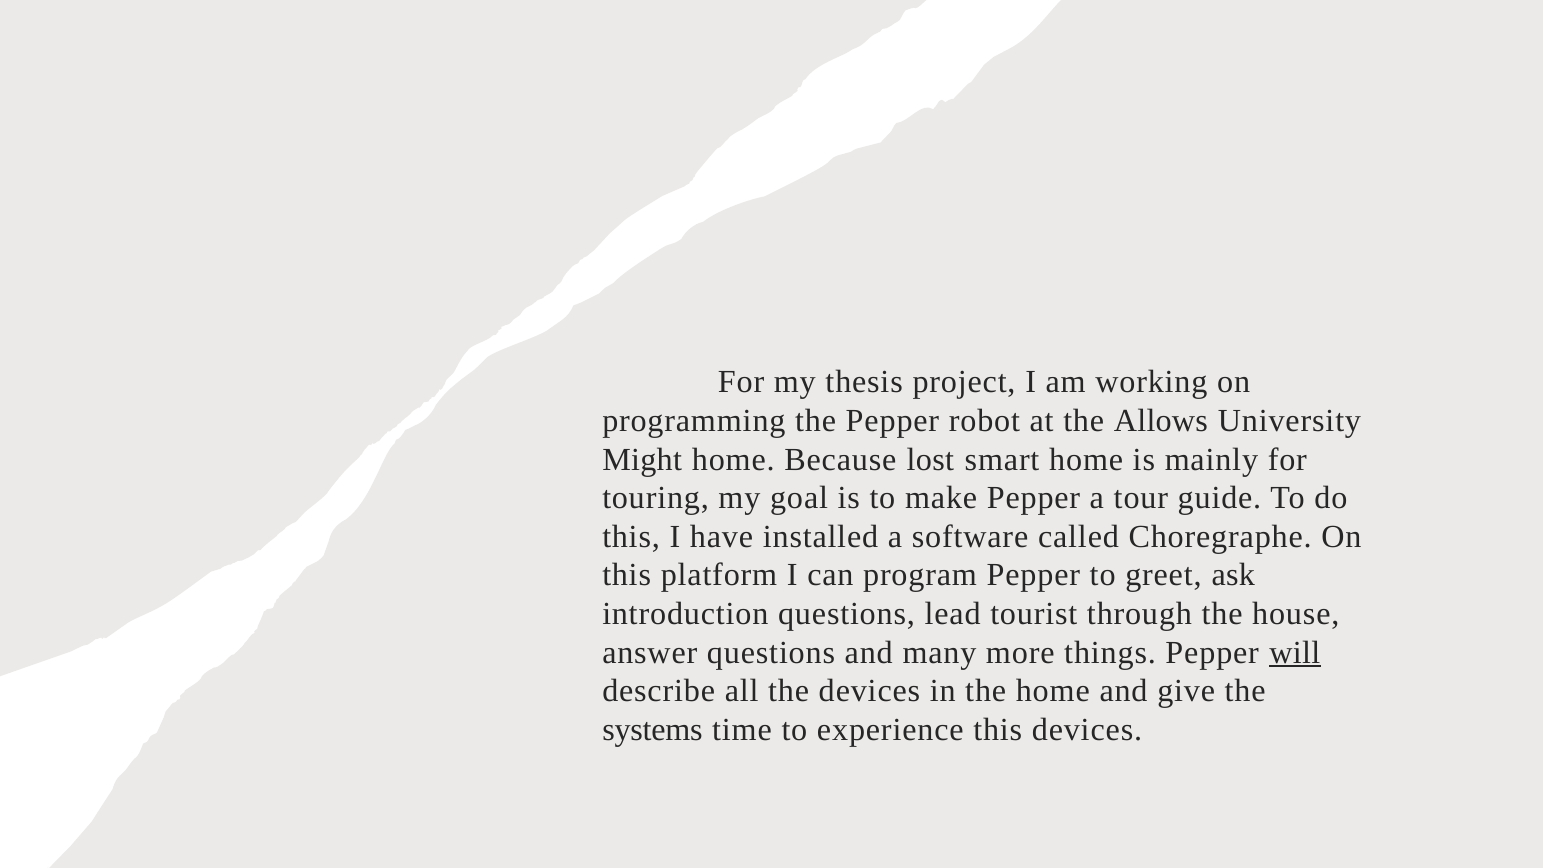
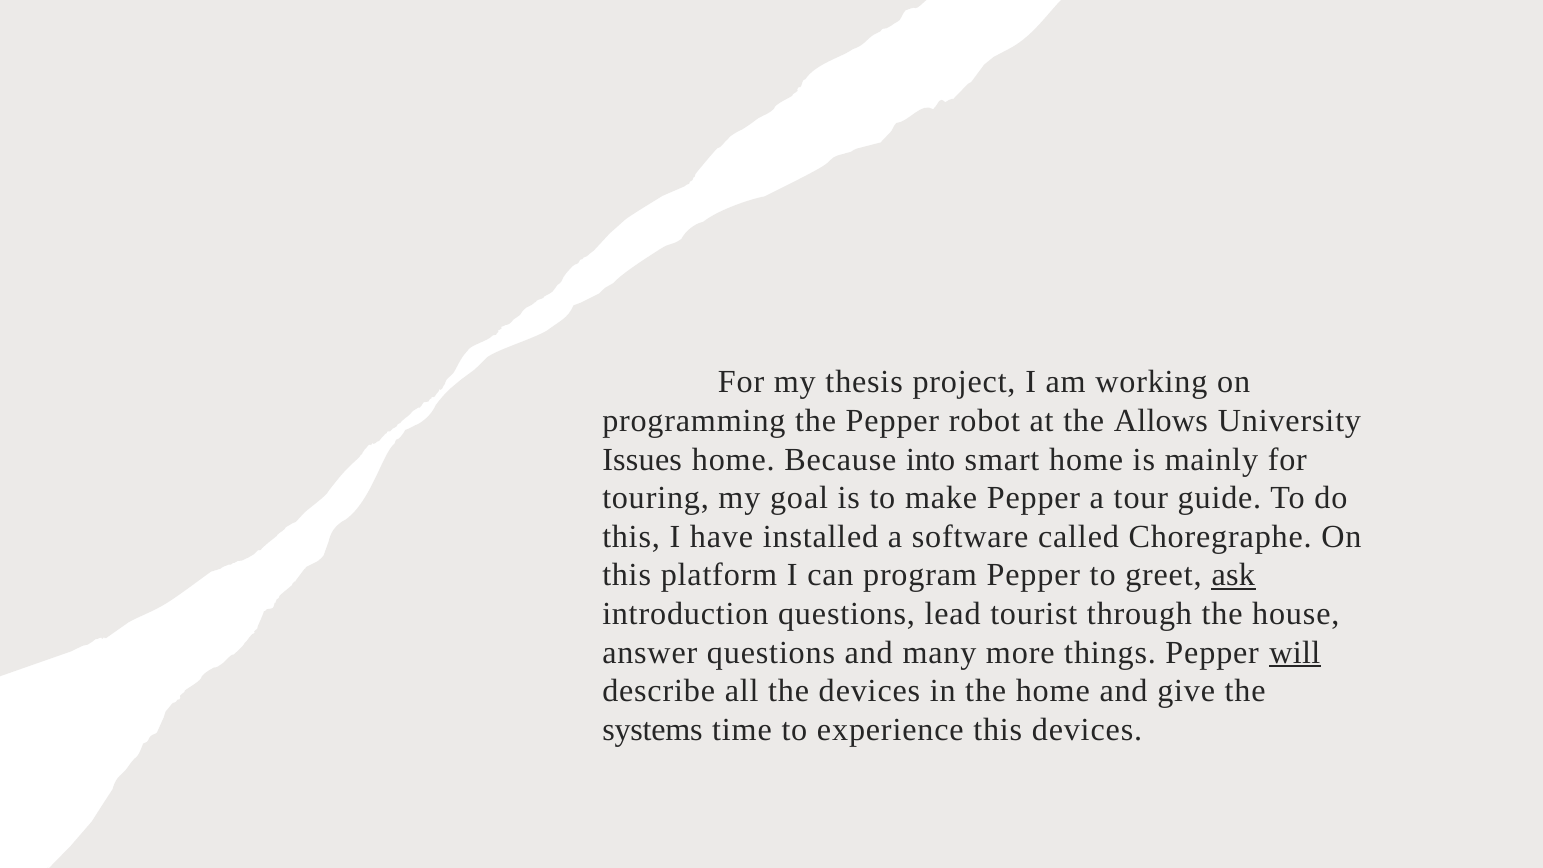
Might: Might -> Issues
lost: lost -> into
ask underline: none -> present
